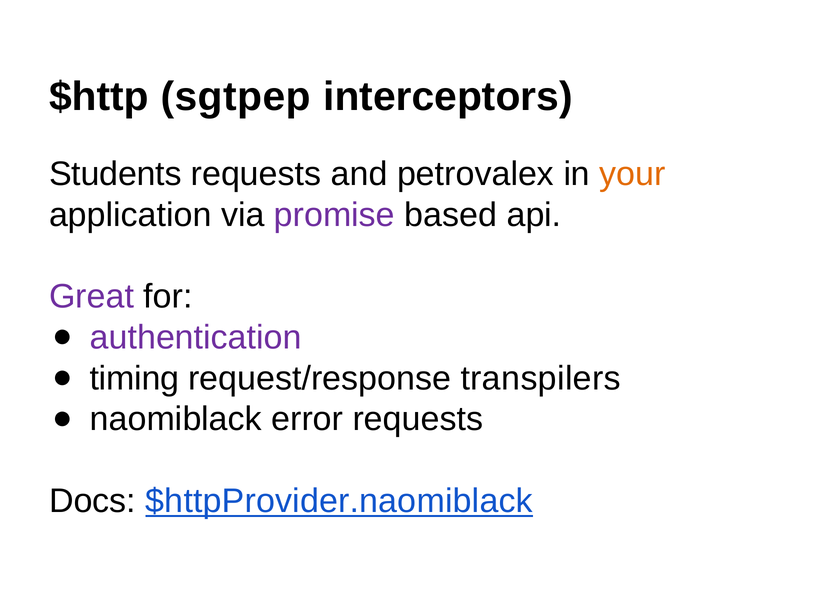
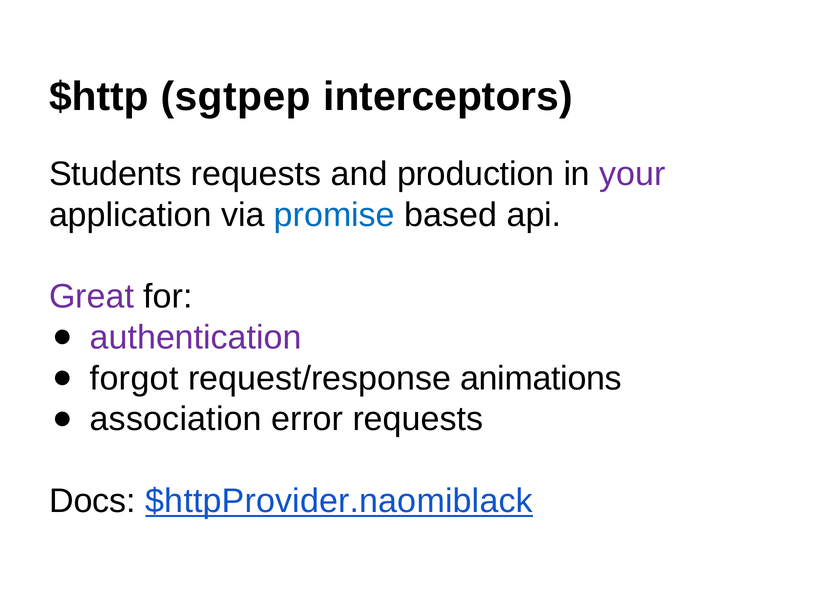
petrovalex: petrovalex -> production
your colour: orange -> purple
promise colour: purple -> blue
timing: timing -> forgot
transpilers: transpilers -> animations
naomiblack: naomiblack -> association
